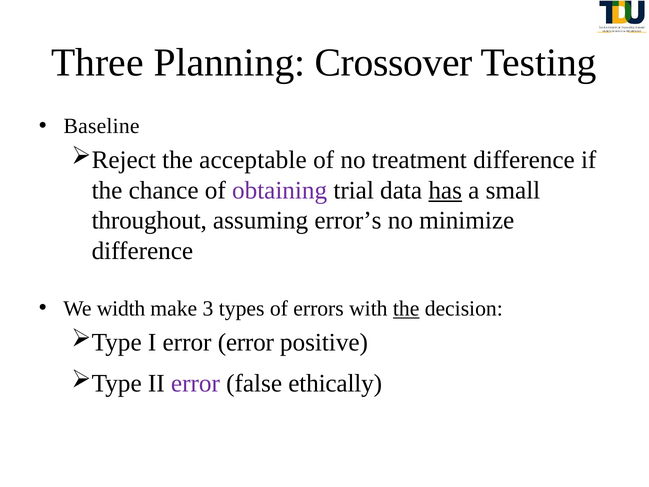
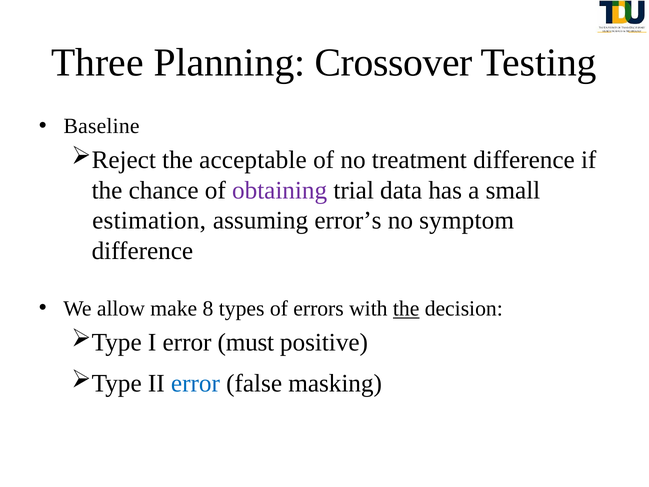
has underline: present -> none
throughout: throughout -> estimation
minimize: minimize -> symptom
width: width -> allow
3: 3 -> 8
error error: error -> must
error at (195, 383) colour: purple -> blue
ethically: ethically -> masking
